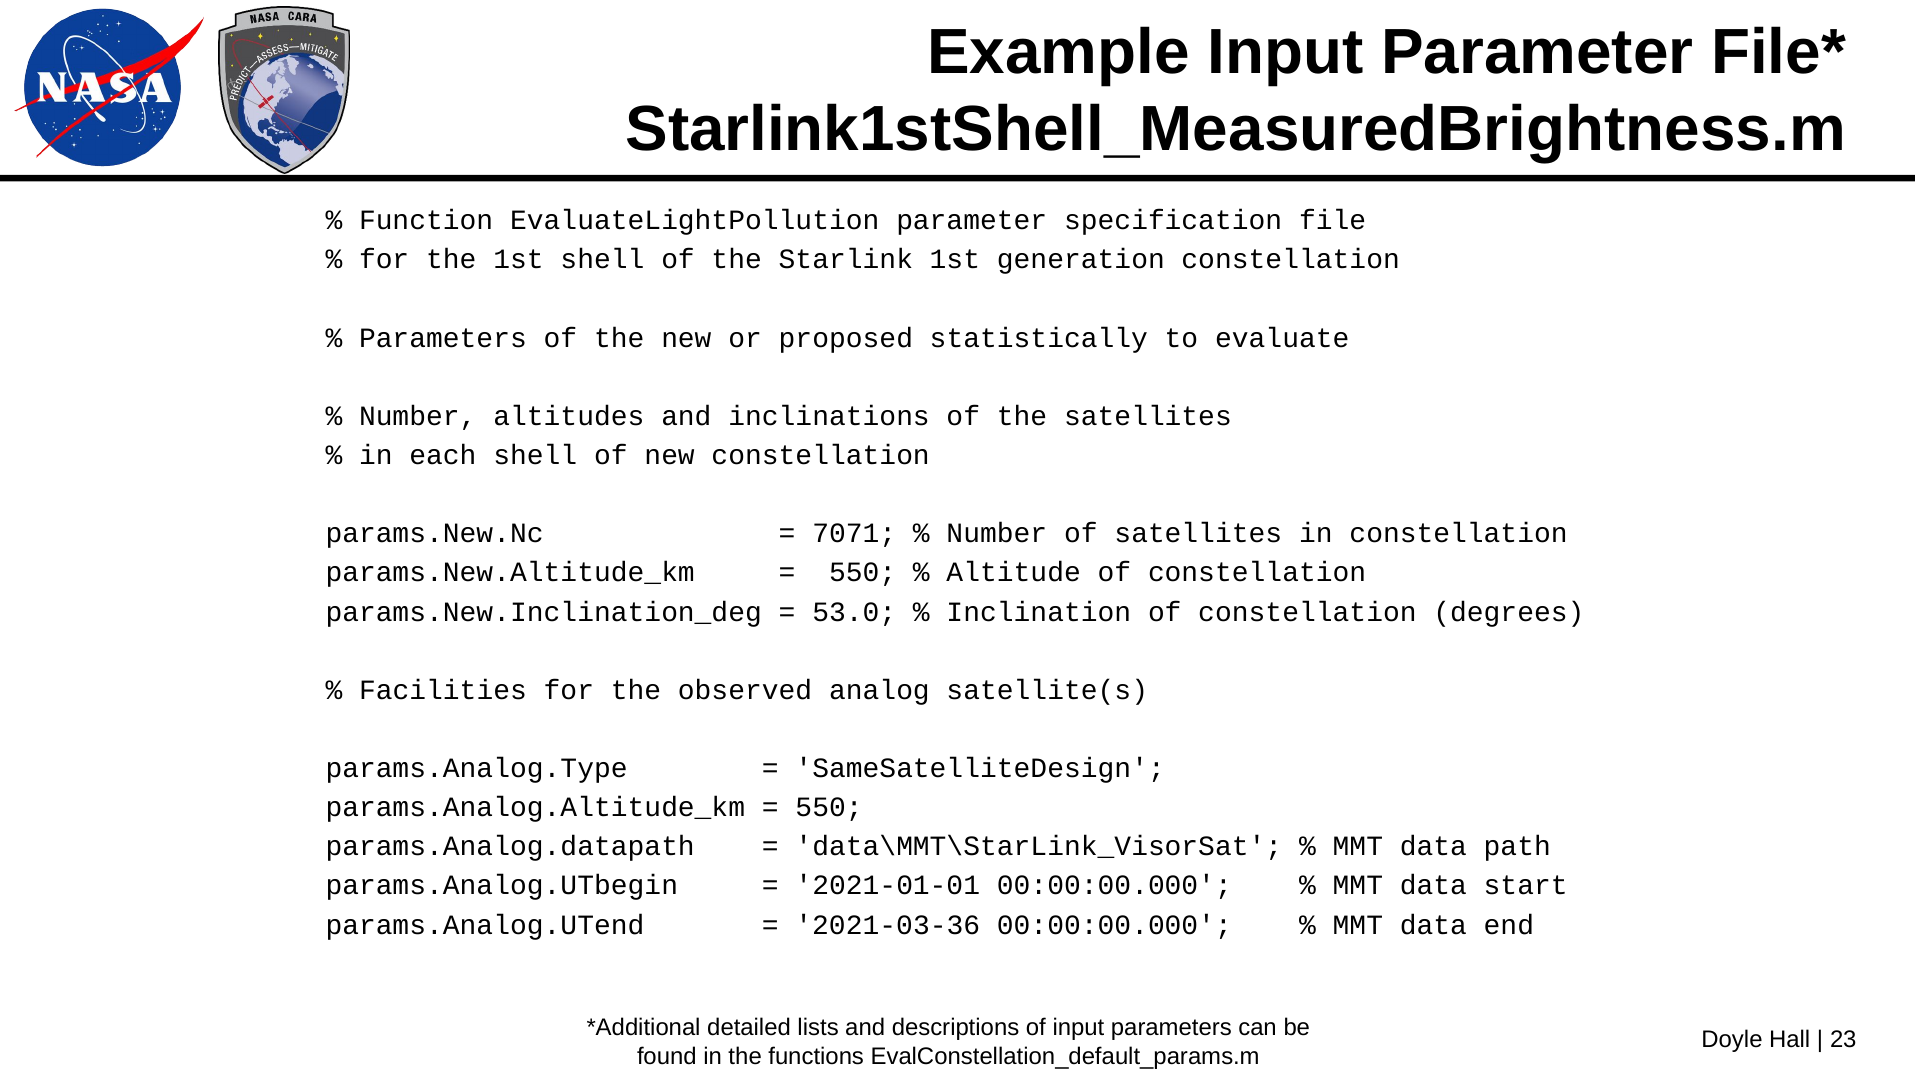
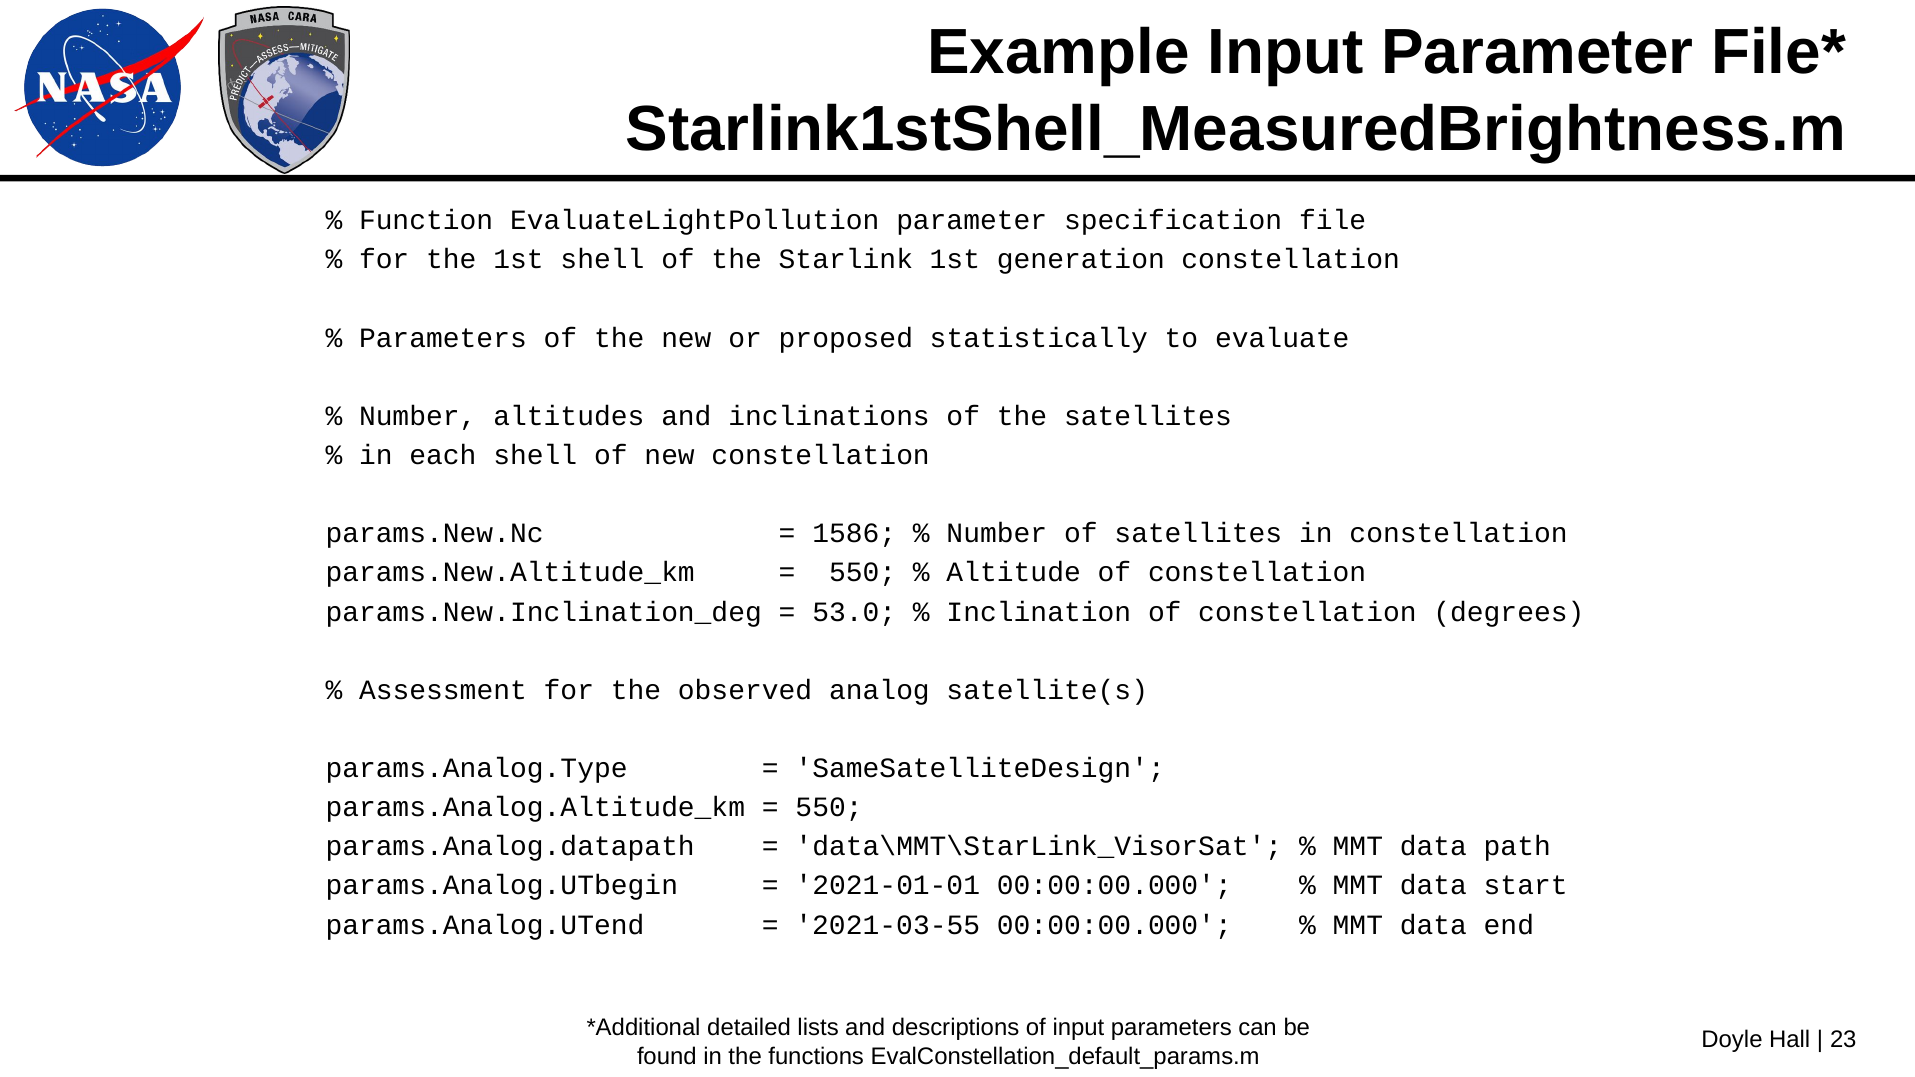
7071: 7071 -> 1586
Facilities: Facilities -> Assessment
2021-03-36: 2021-03-36 -> 2021-03-55
